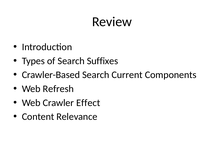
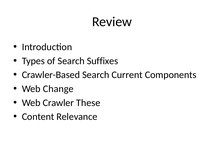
Refresh: Refresh -> Change
Effect: Effect -> These
